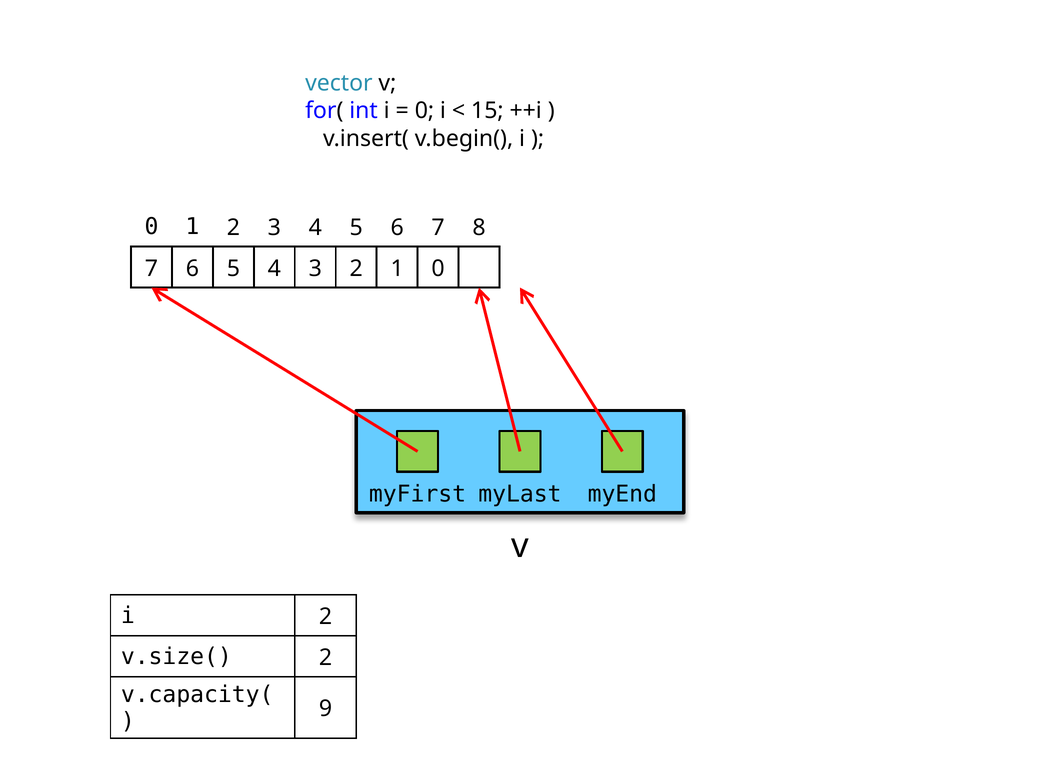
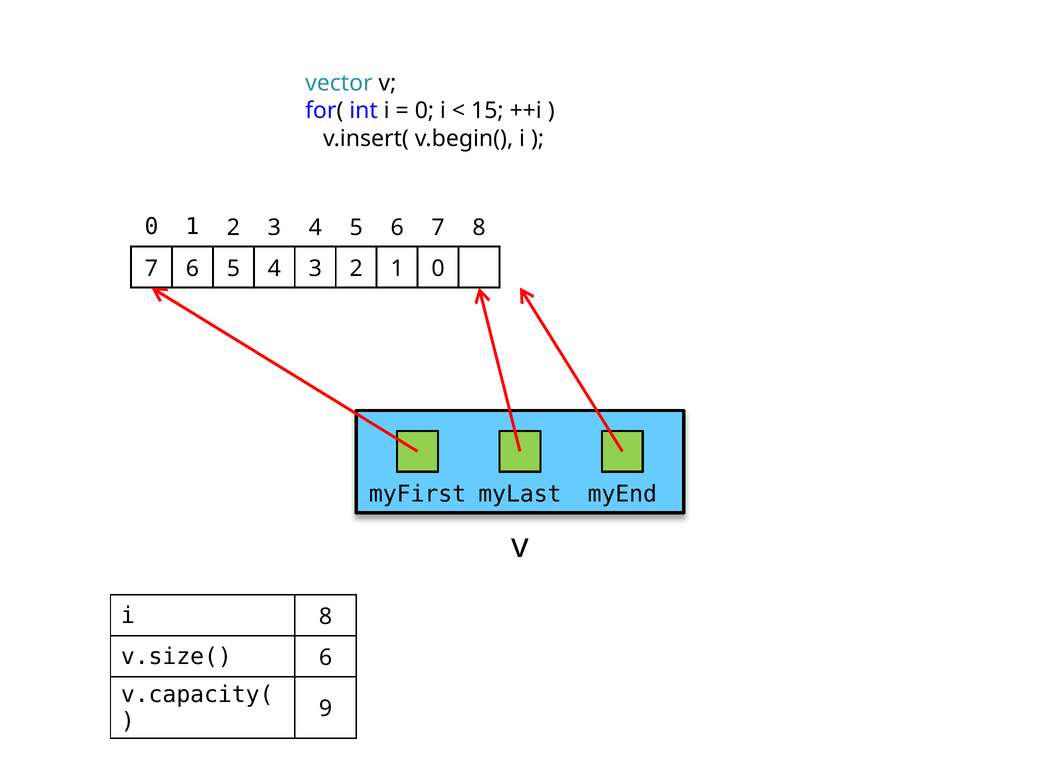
i 2: 2 -> 8
v.size( 2: 2 -> 6
